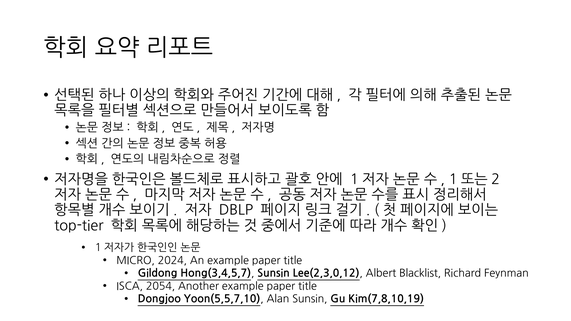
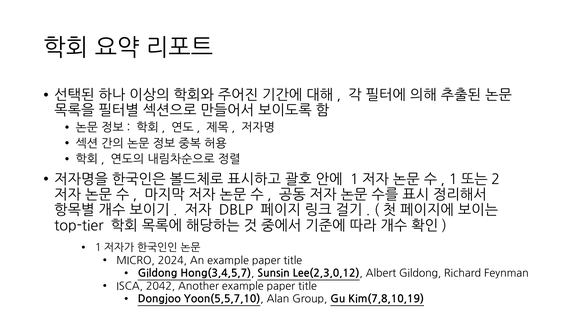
Albert Blacklist: Blacklist -> Gildong
2054: 2054 -> 2042
Alan Sunsin: Sunsin -> Group
